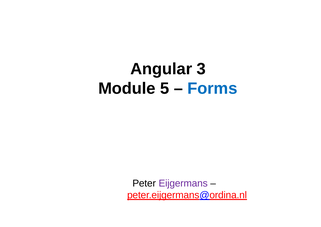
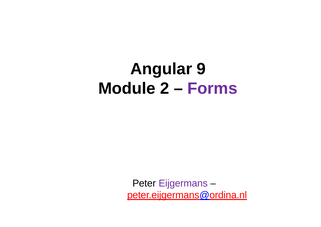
3: 3 -> 9
5: 5 -> 2
Forms colour: blue -> purple
